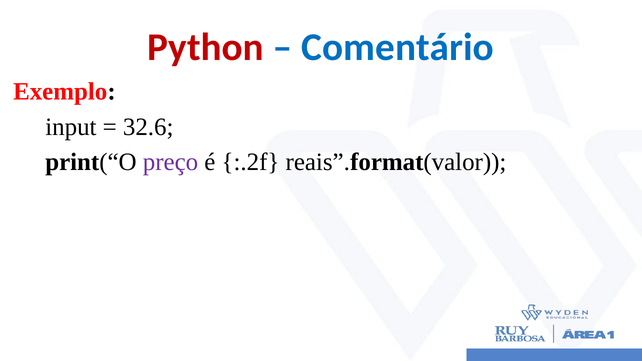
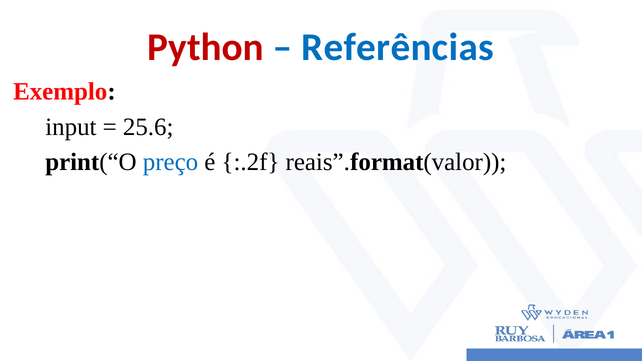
Comentário: Comentário -> Referências
32.6: 32.6 -> 25.6
preço colour: purple -> blue
